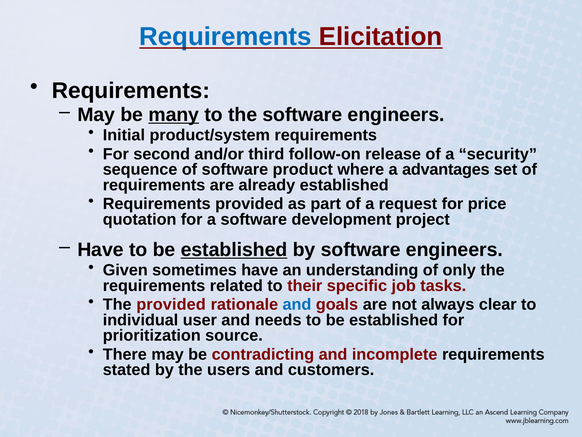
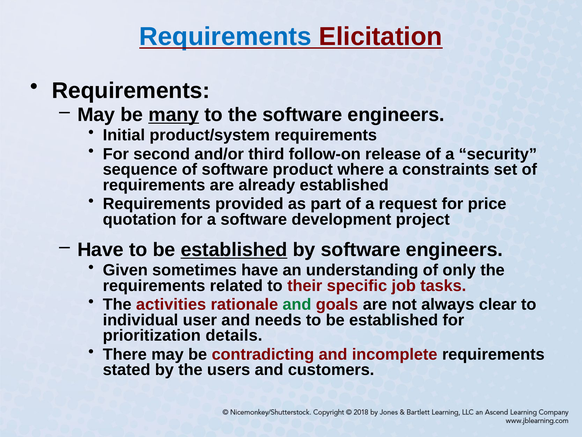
advantages: advantages -> constraints
The provided: provided -> activities
and at (297, 304) colour: blue -> green
source: source -> details
